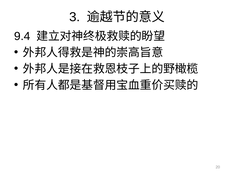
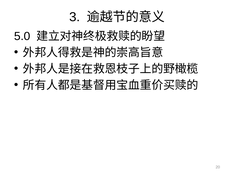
9.4: 9.4 -> 5.0
